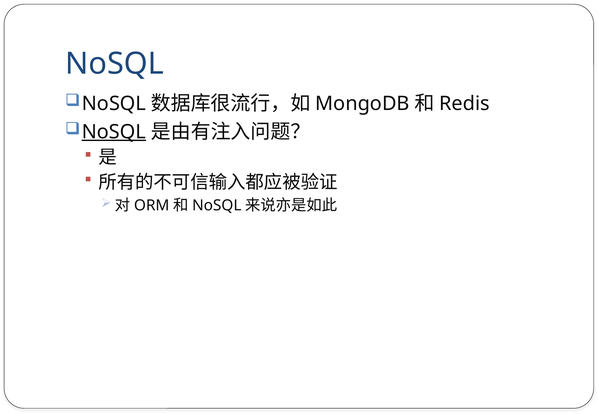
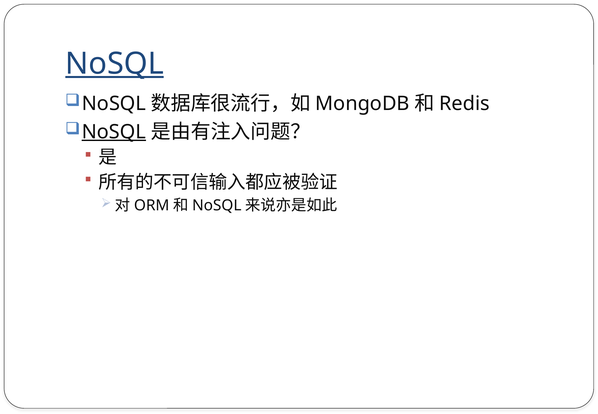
NoSQL at (115, 64) underline: none -> present
